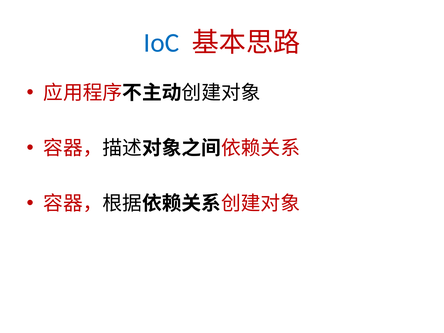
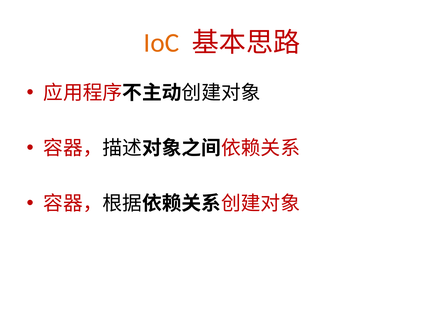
IoC colour: blue -> orange
